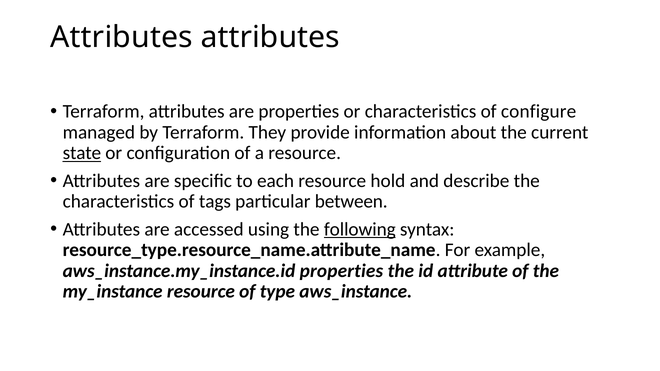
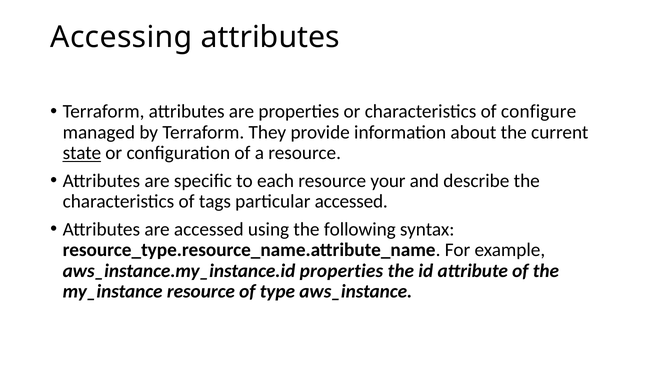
Attributes at (122, 37): Attributes -> Accessing
hold: hold -> your
particular between: between -> accessed
following underline: present -> none
